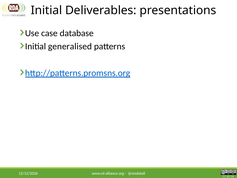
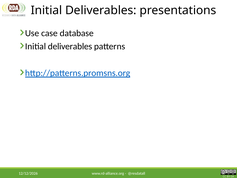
generalised at (70, 46): generalised -> deliverables
